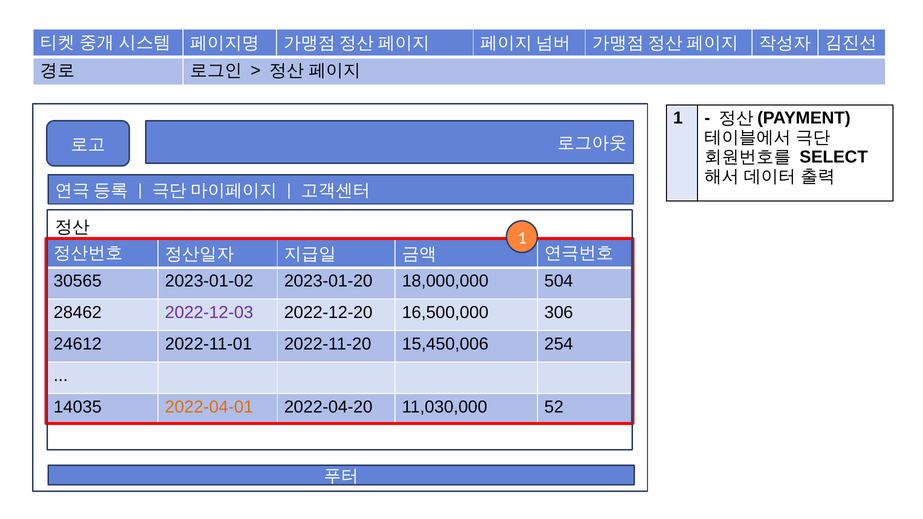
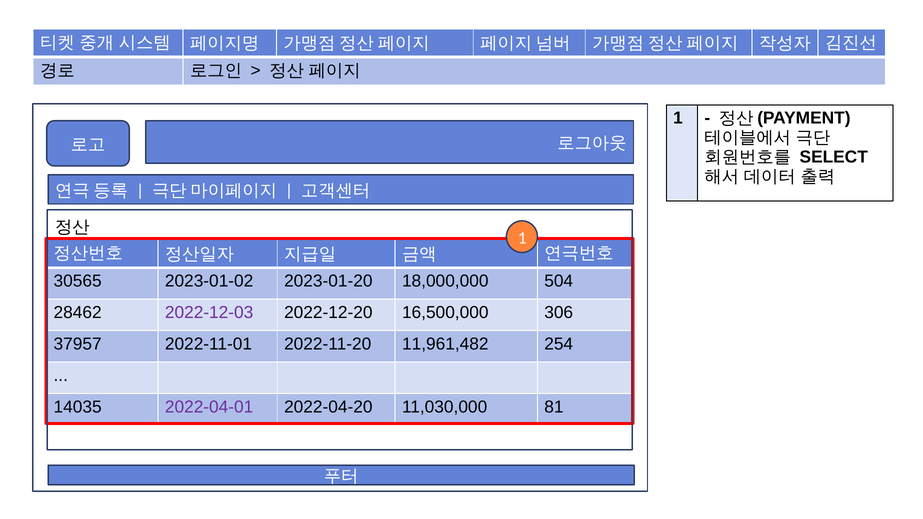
24612: 24612 -> 37957
15,450,006: 15,450,006 -> 11,961,482
2022-04-01 colour: orange -> purple
52: 52 -> 81
